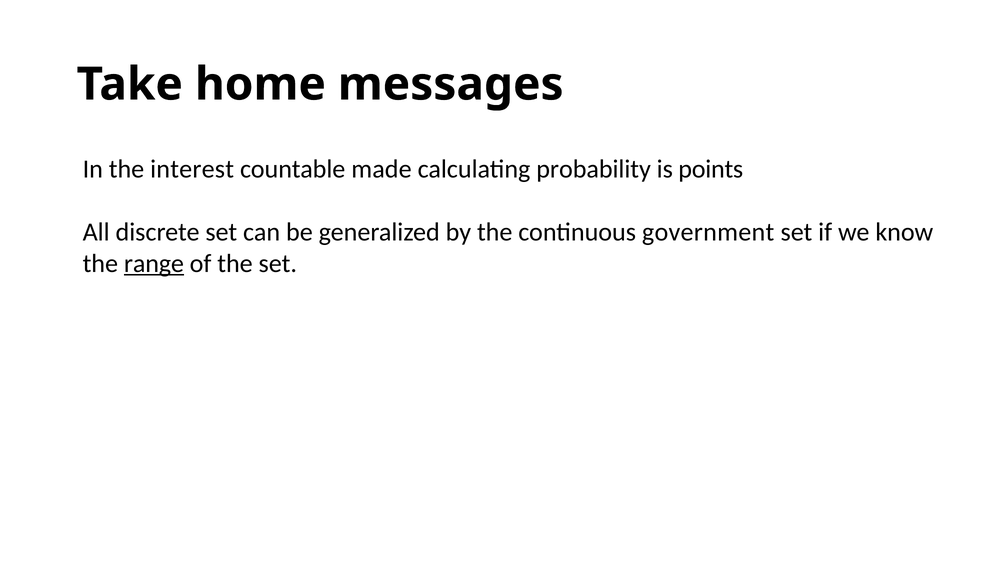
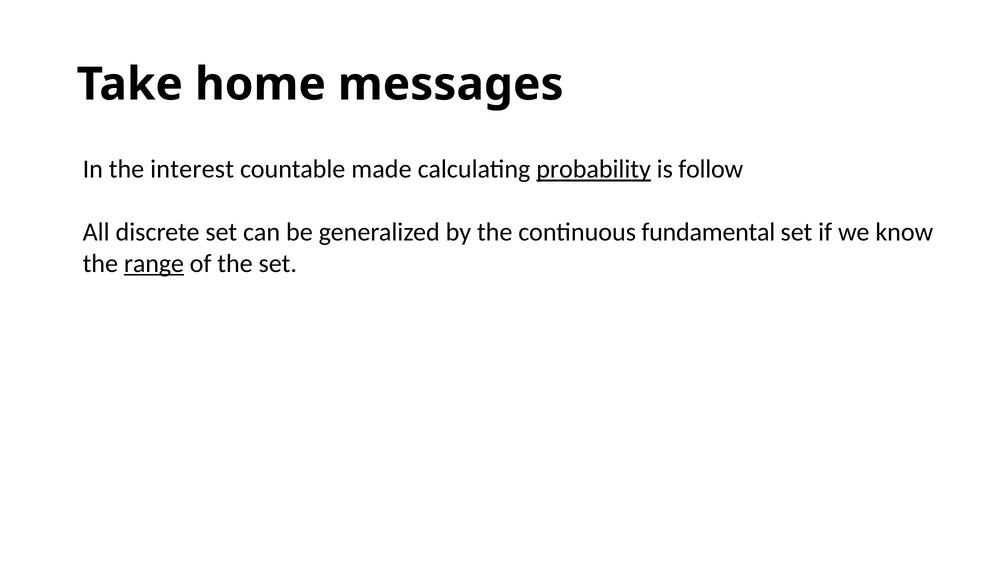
probability underline: none -> present
points: points -> follow
government: government -> fundamental
